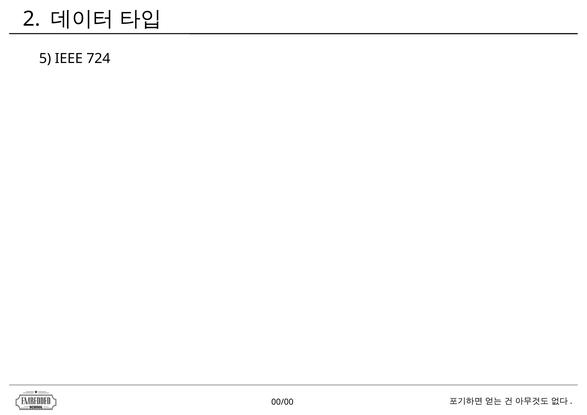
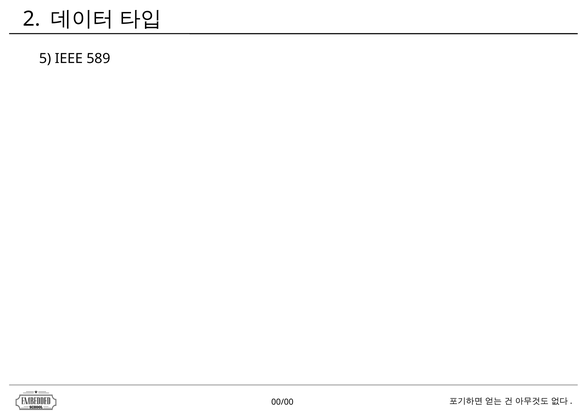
724: 724 -> 589
